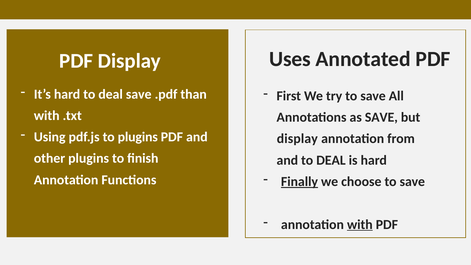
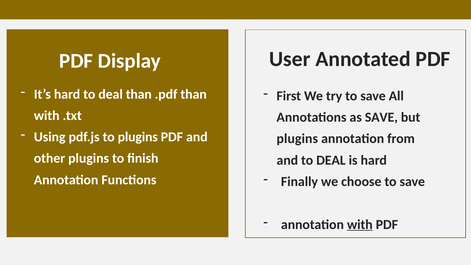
Uses: Uses -> User
deal save: save -> than
display at (297, 139): display -> plugins
Finally underline: present -> none
